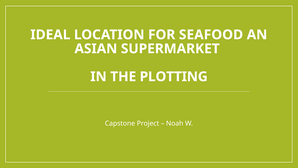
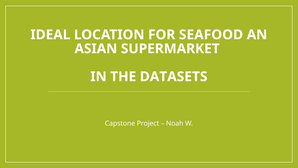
PLOTTING: PLOTTING -> DATASETS
